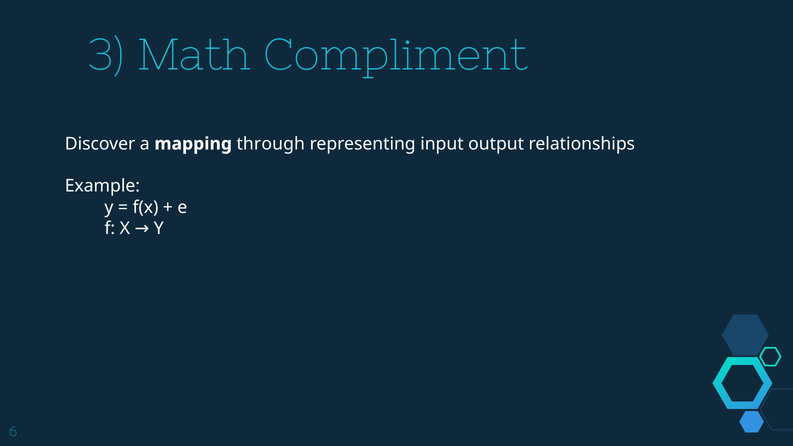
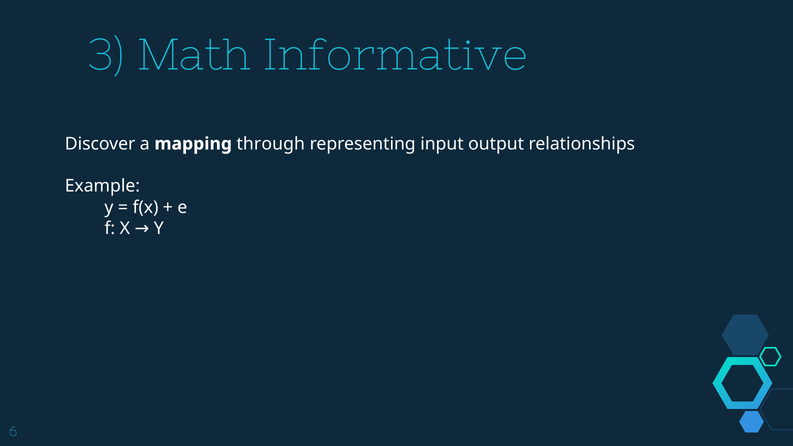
Compliment: Compliment -> Informative
